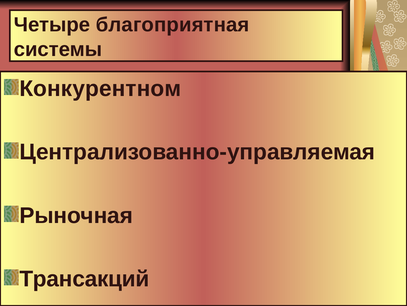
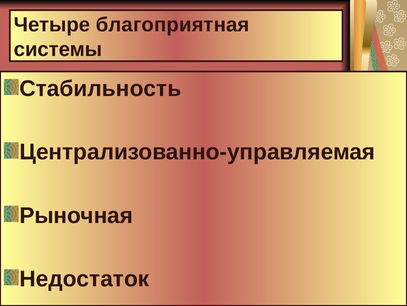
Конкурентном: Конкурентном -> Стабильность
Трансакций: Трансакций -> Недостаток
